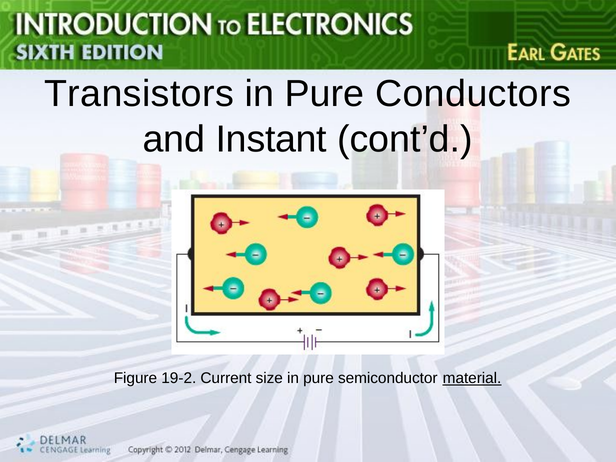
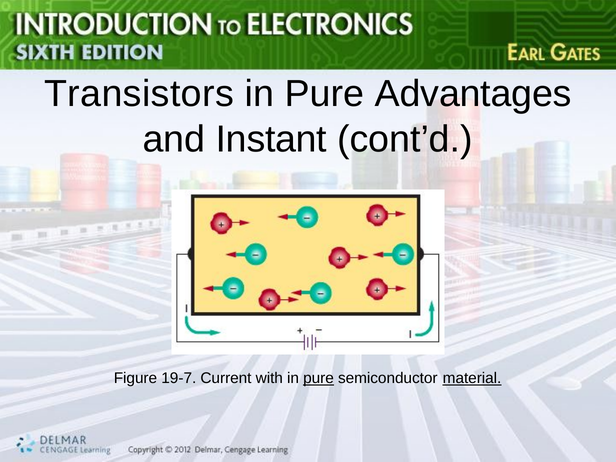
Conductors: Conductors -> Advantages
19-2: 19-2 -> 19-7
size: size -> with
pure at (319, 378) underline: none -> present
